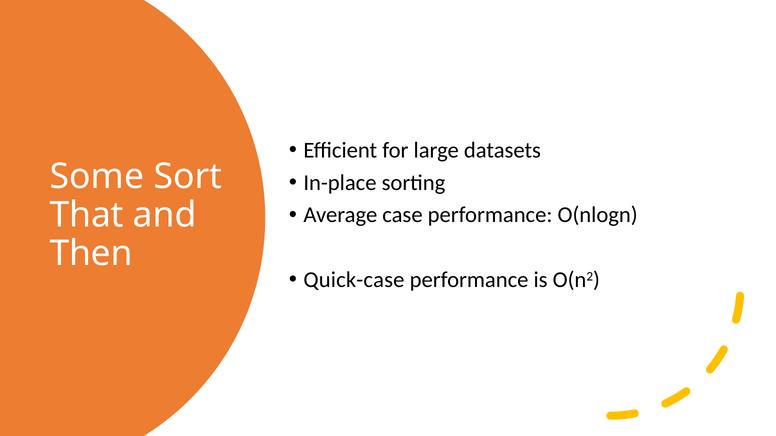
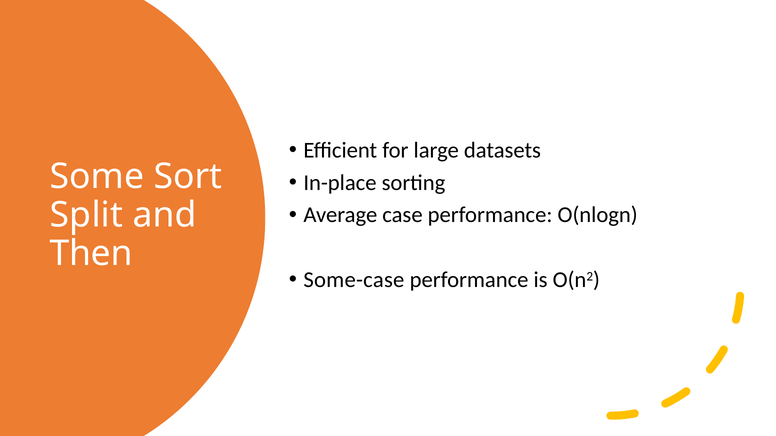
That: That -> Split
Quick-case: Quick-case -> Some-case
